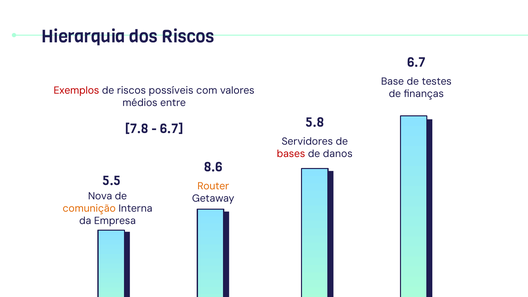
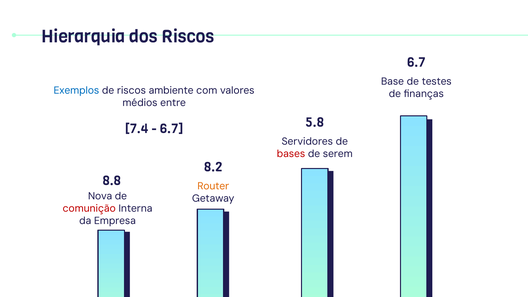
Exemplos colour: red -> blue
possíveis: possíveis -> ambiente
7.8: 7.8 -> 7.4
danos: danos -> serem
8.6: 8.6 -> 8.2
5.5: 5.5 -> 8.8
comunição colour: orange -> red
